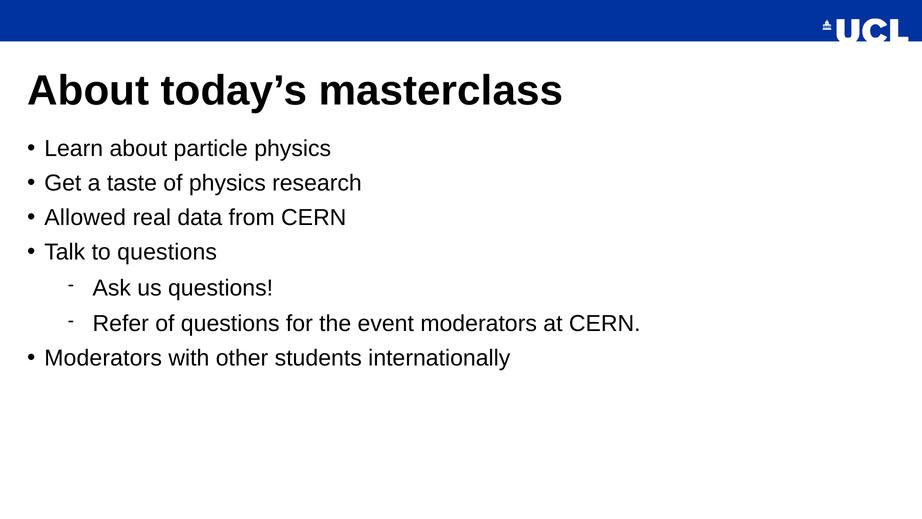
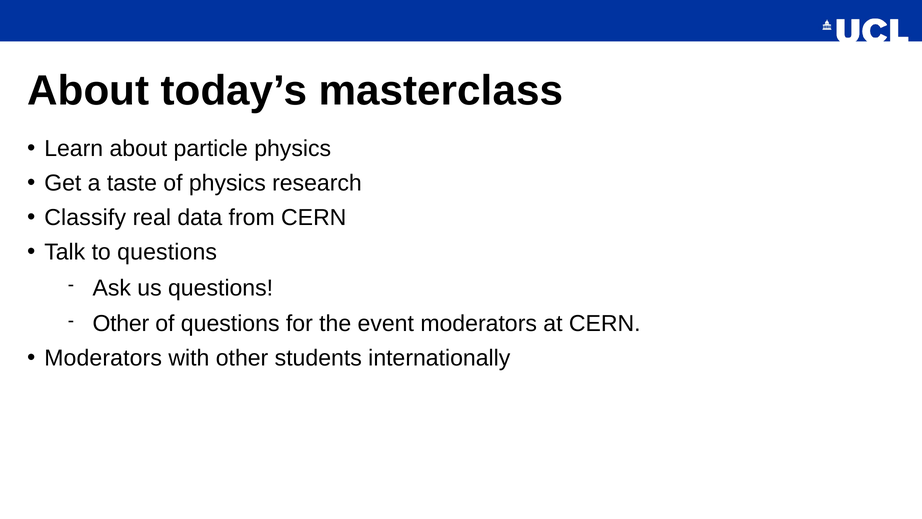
Allowed: Allowed -> Classify
Refer at (121, 323): Refer -> Other
